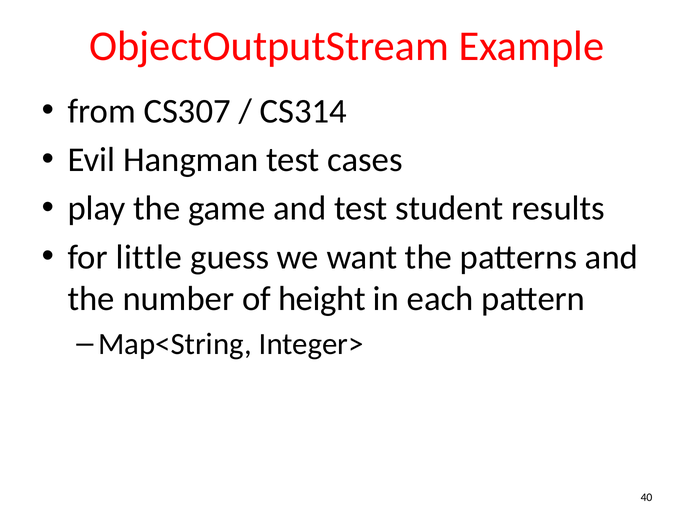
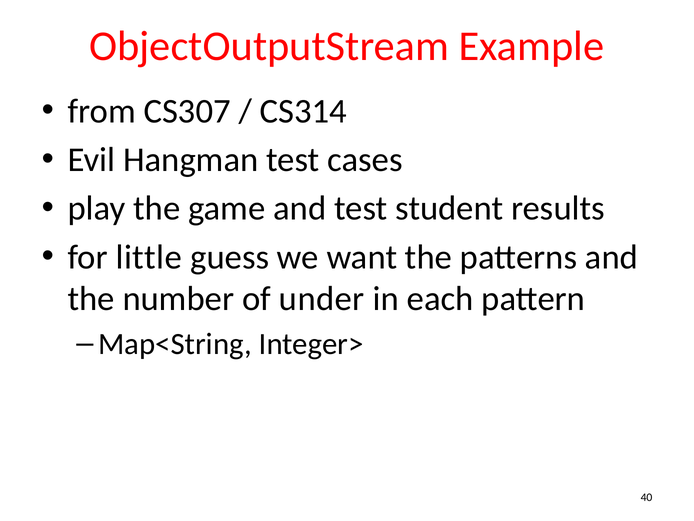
height: height -> under
